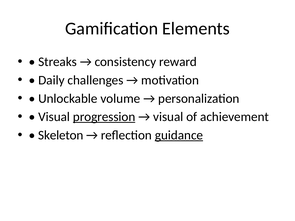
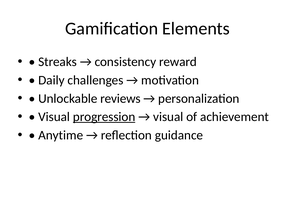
volume: volume -> reviews
Skeleton: Skeleton -> Anytime
guidance underline: present -> none
